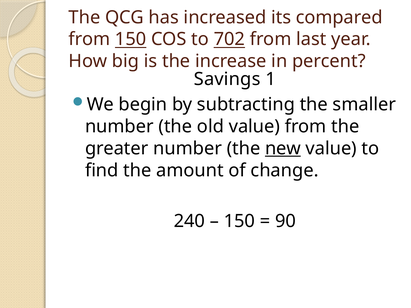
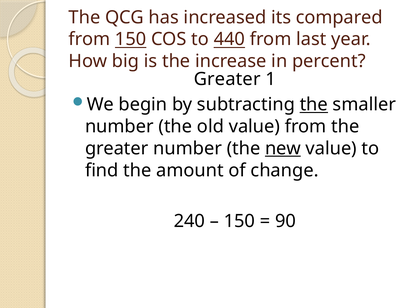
702: 702 -> 440
Savings at (227, 79): Savings -> Greater
the at (314, 105) underline: none -> present
